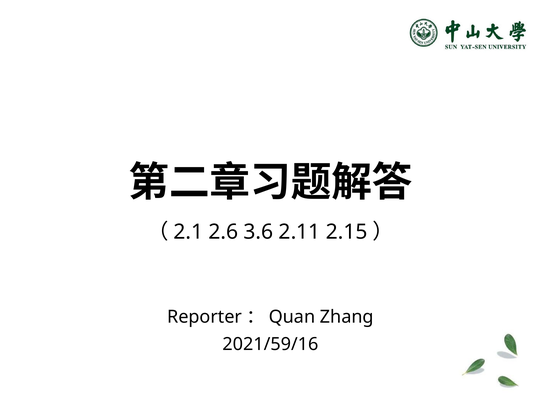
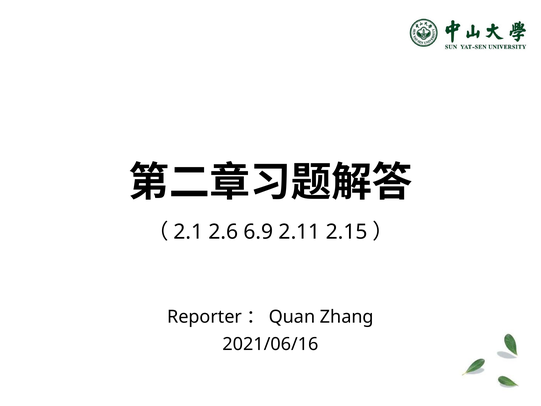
3.6: 3.6 -> 6.9
2021/59/16: 2021/59/16 -> 2021/06/16
